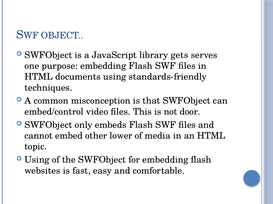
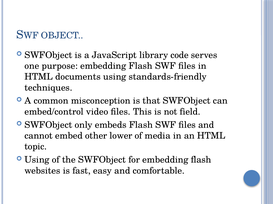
gets: gets -> code
door: door -> field
